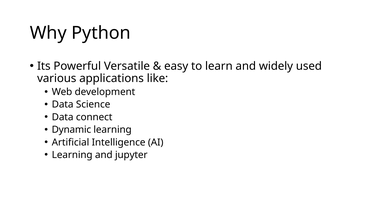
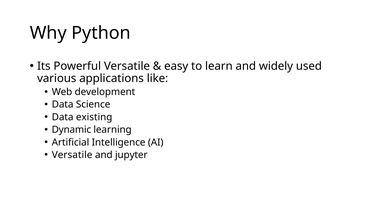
connect: connect -> existing
Learning at (72, 155): Learning -> Versatile
